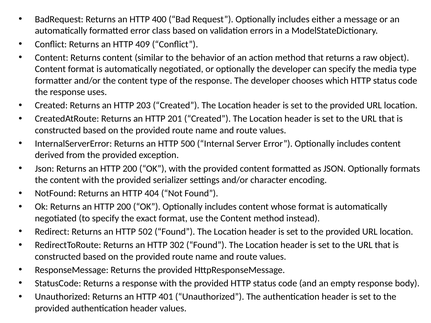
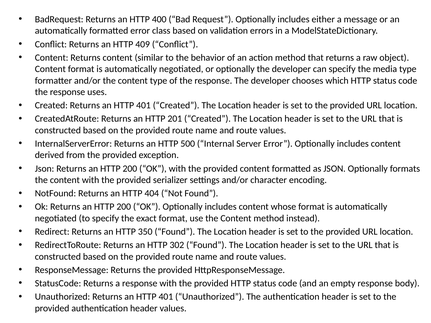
203 at (143, 106): 203 -> 401
502: 502 -> 350
